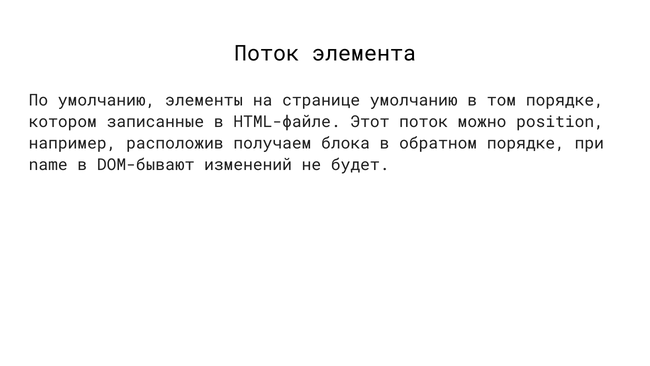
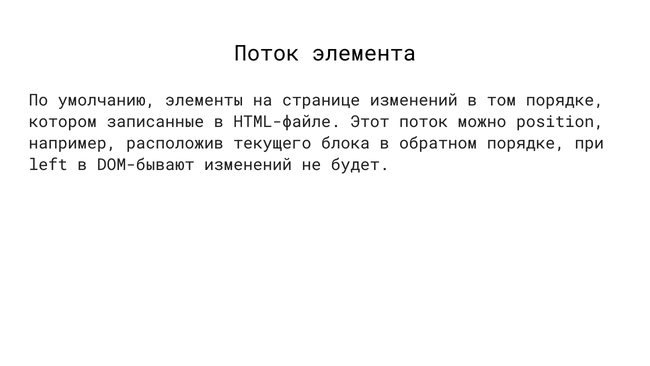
странице умолчанию: умолчанию -> изменений
получаем: получаем -> текущего
name: name -> left
